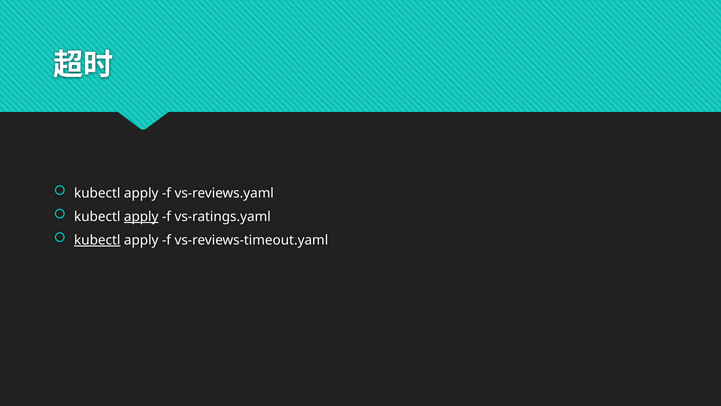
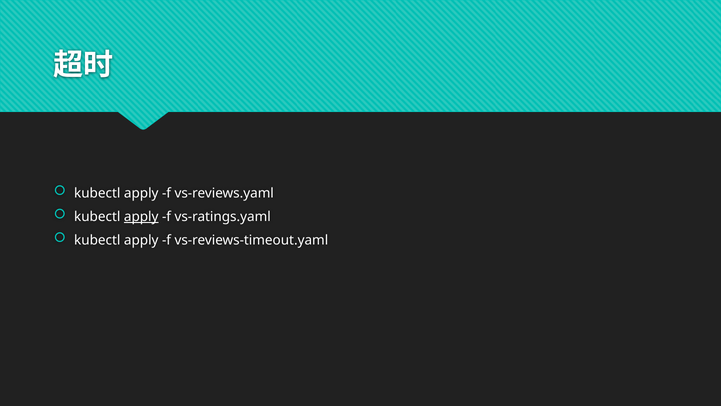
kubectl at (97, 240) underline: present -> none
